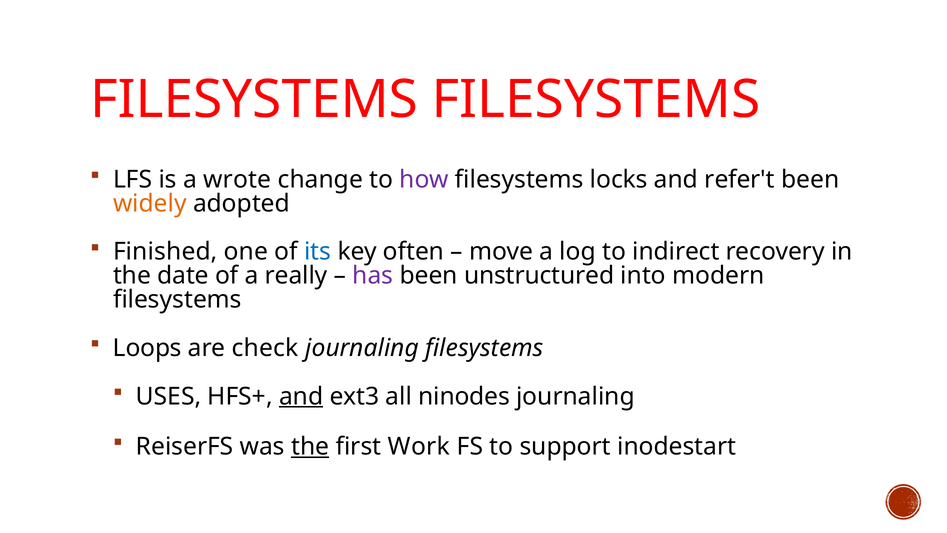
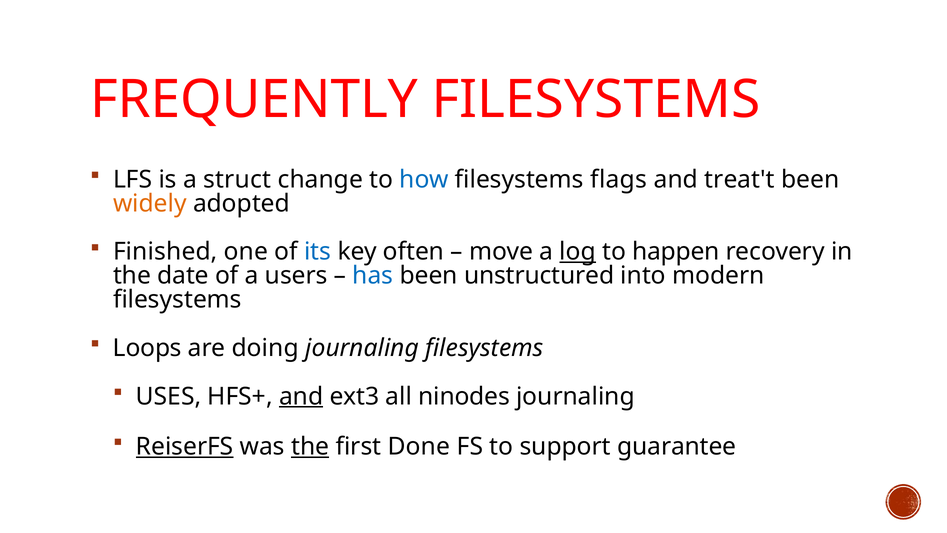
FILESYSTEMS at (254, 100): FILESYSTEMS -> FREQUENTLY
wrote: wrote -> struct
how colour: purple -> blue
locks: locks -> flags
refer't: refer't -> treat't
log underline: none -> present
indirect: indirect -> happen
really: really -> users
has colour: purple -> blue
check: check -> doing
ReiserFS underline: none -> present
Work: Work -> Done
inodestart: inodestart -> guarantee
